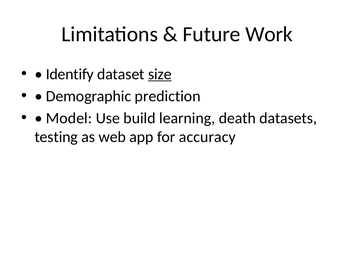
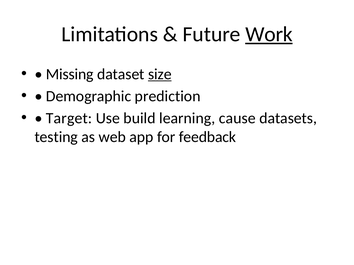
Work underline: none -> present
Identify: Identify -> Missing
Model: Model -> Target
death: death -> cause
accuracy: accuracy -> feedback
